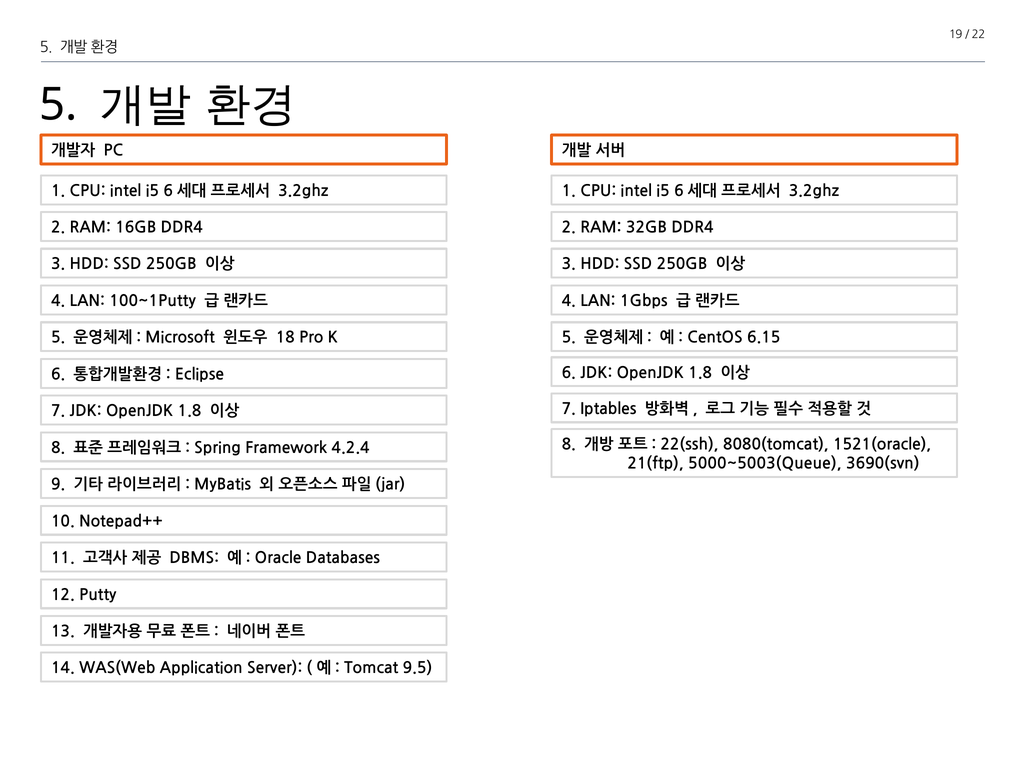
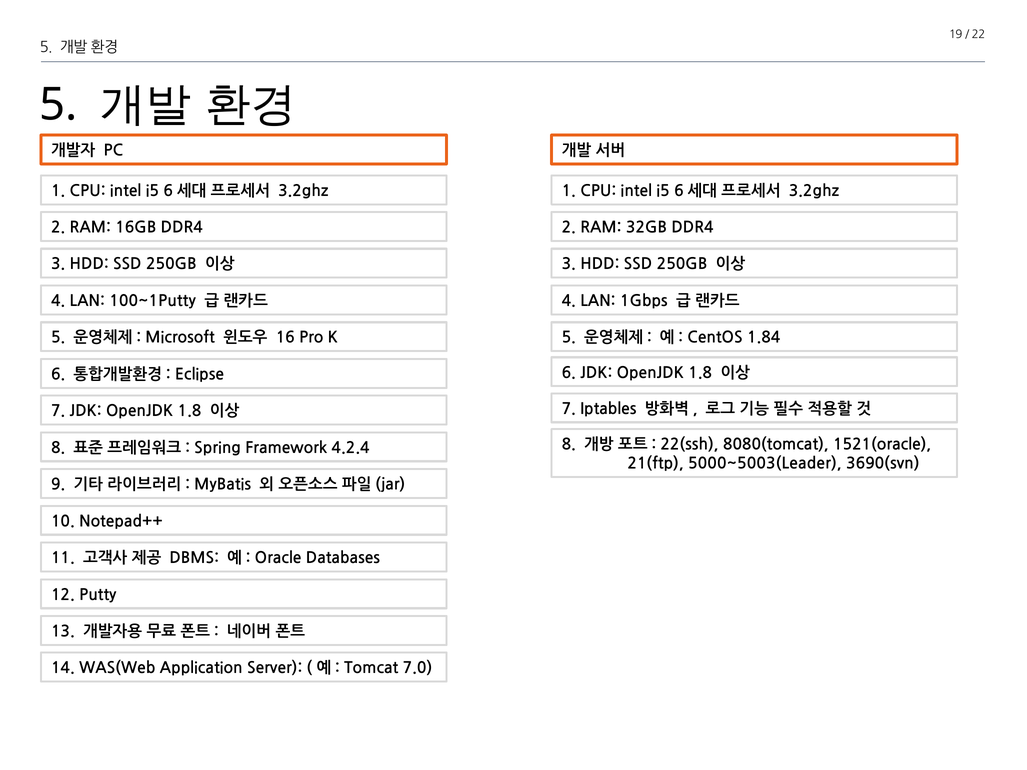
18: 18 -> 16
6.15: 6.15 -> 1.84
5000~5003(Queue: 5000~5003(Queue -> 5000~5003(Leader
9.5: 9.5 -> 7.0
